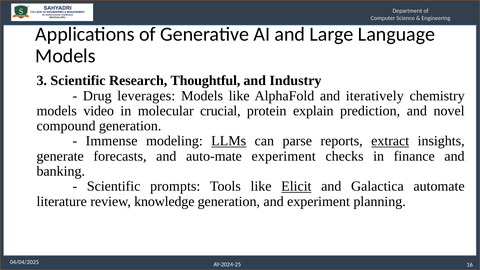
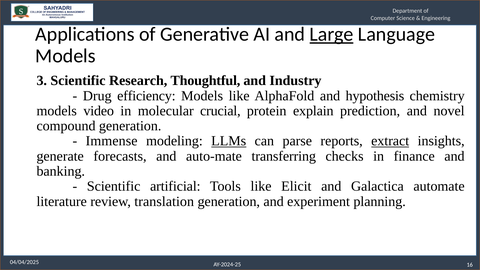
Large underline: none -> present
leverages: leverages -> efficiency
iteratively: iteratively -> hypothesis
auto-mate experiment: experiment -> transferring
prompts: prompts -> artificial
Elicit underline: present -> none
knowledge: knowledge -> translation
